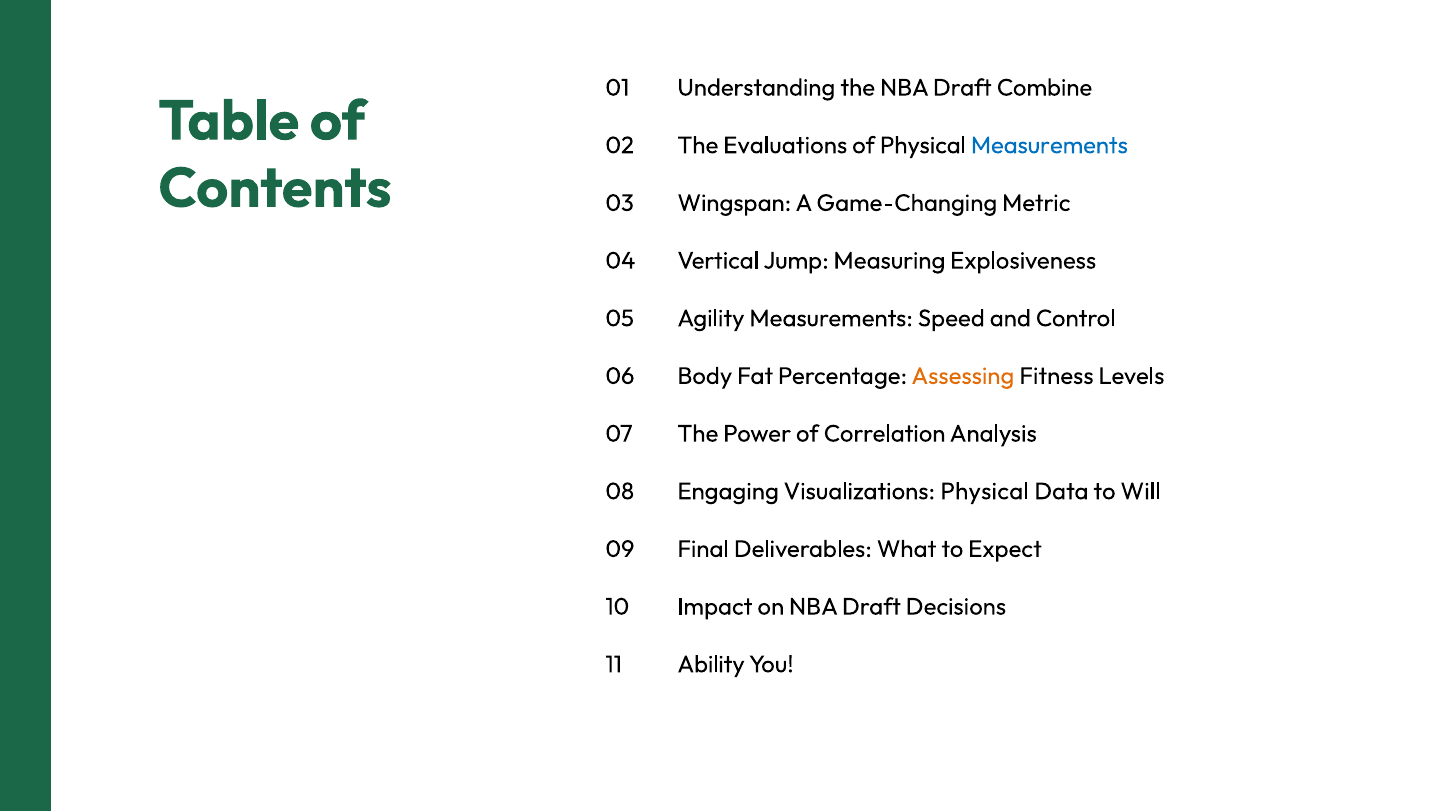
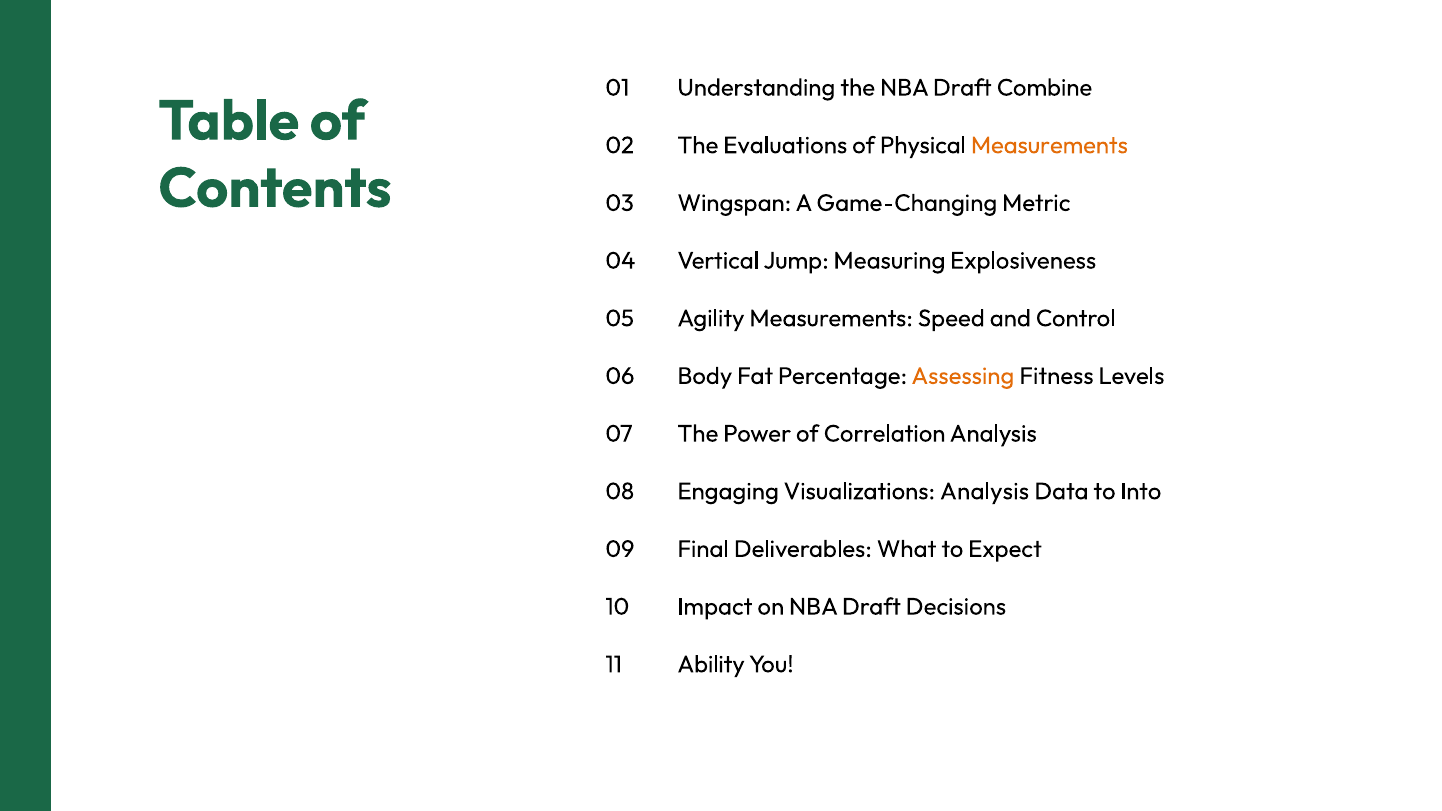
Measurements at (1049, 145) colour: blue -> orange
Visualizations Physical: Physical -> Analysis
Will: Will -> Into
